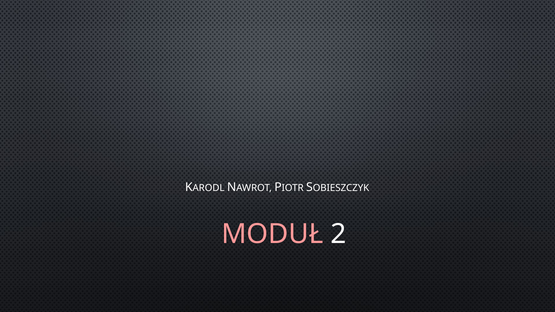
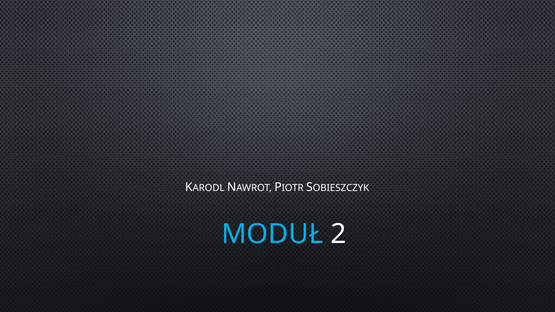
MODUŁ colour: pink -> light blue
